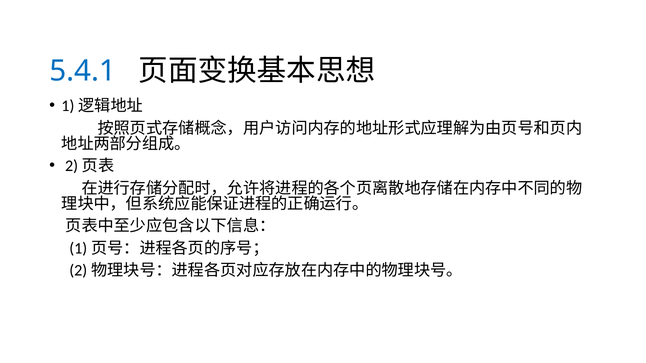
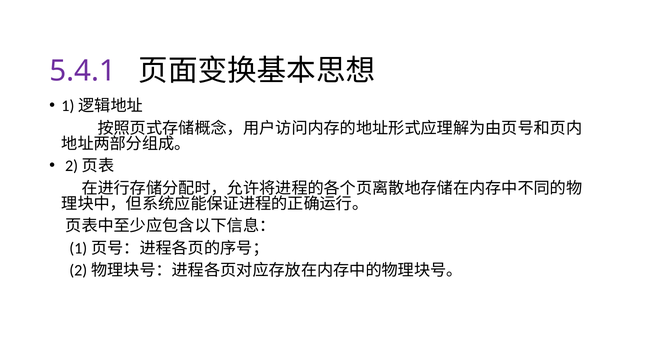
5.4.1 colour: blue -> purple
